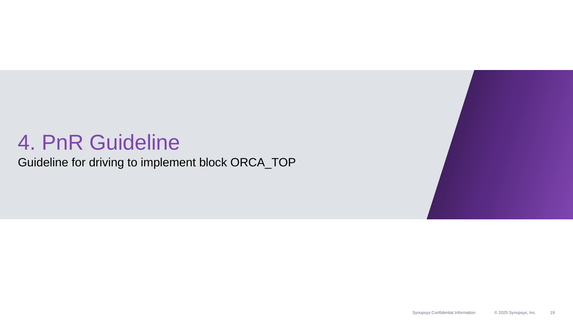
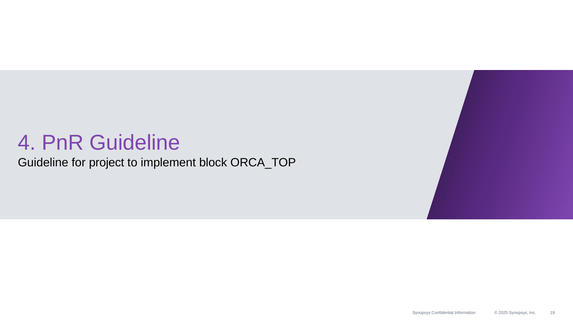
driving: driving -> project
